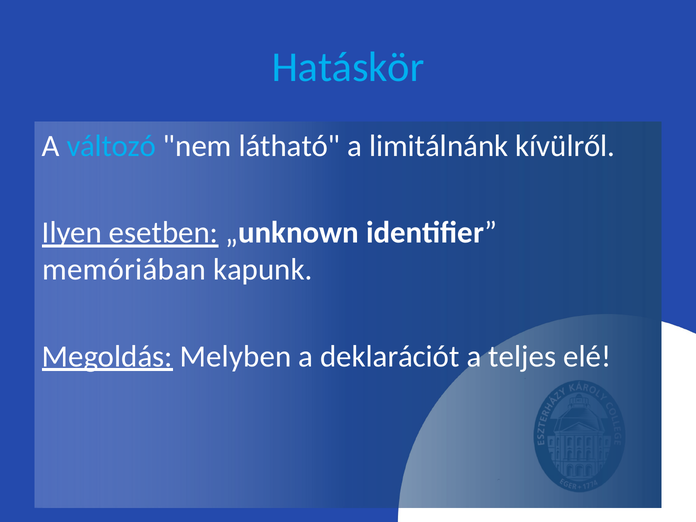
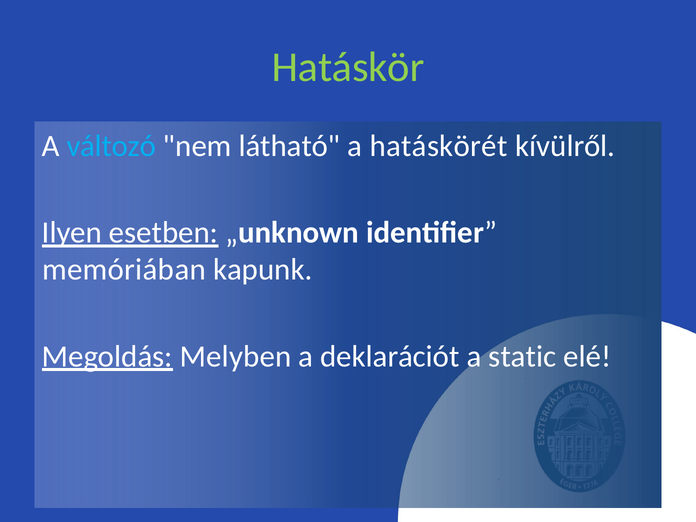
Hatáskör colour: light blue -> light green
limitálnánk: limitálnánk -> hatáskörét
teljes: teljes -> static
